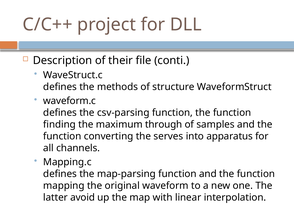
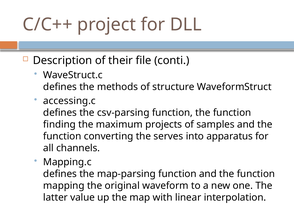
waveform.c: waveform.c -> accessing.c
through: through -> projects
avoid: avoid -> value
